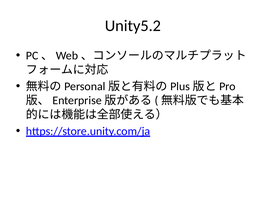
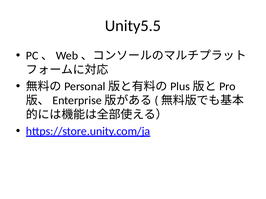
Unity5.2: Unity5.2 -> Unity5.5
